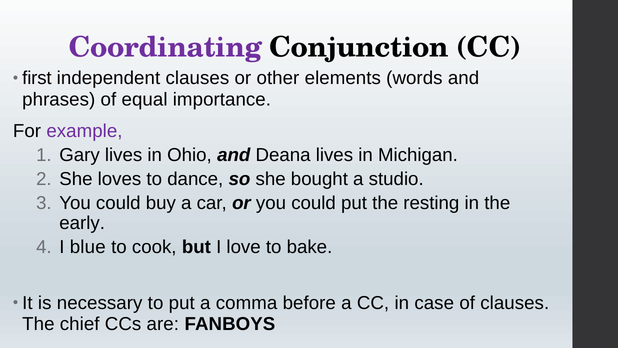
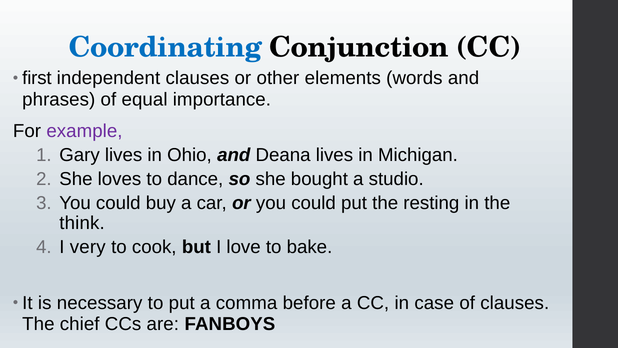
Coordinating colour: purple -> blue
early: early -> think
blue: blue -> very
